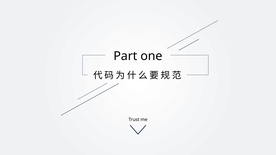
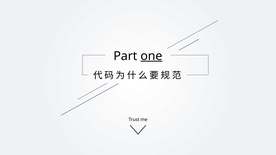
one underline: none -> present
